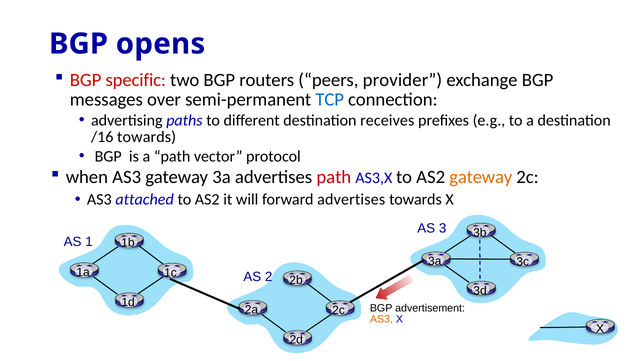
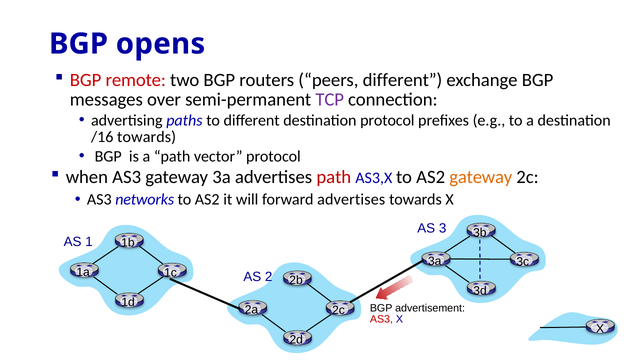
specific: specific -> remote
peers provider: provider -> different
TCP colour: blue -> purple
destination receives: receives -> protocol
attached: attached -> networks
AS3 at (381, 319) colour: orange -> red
